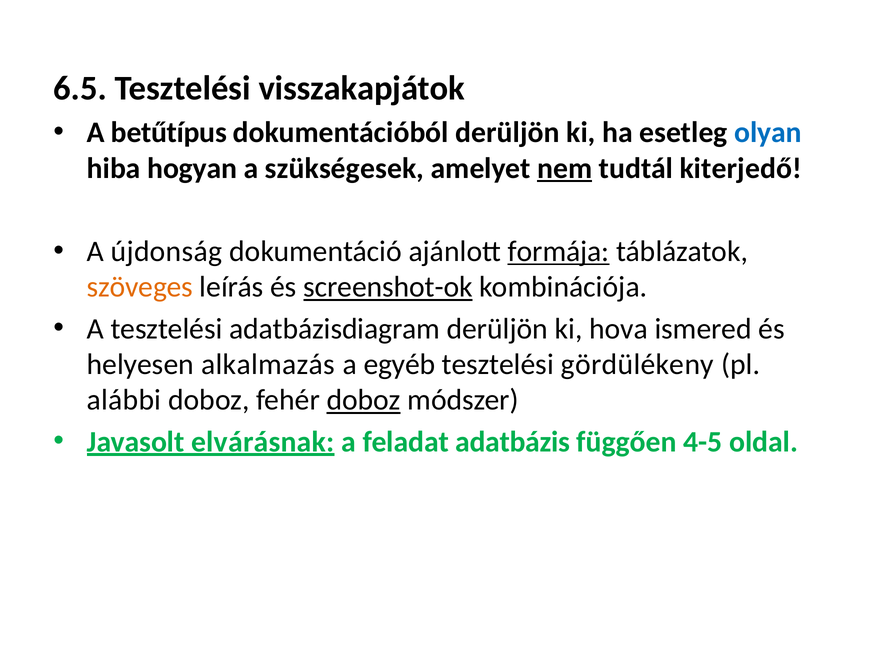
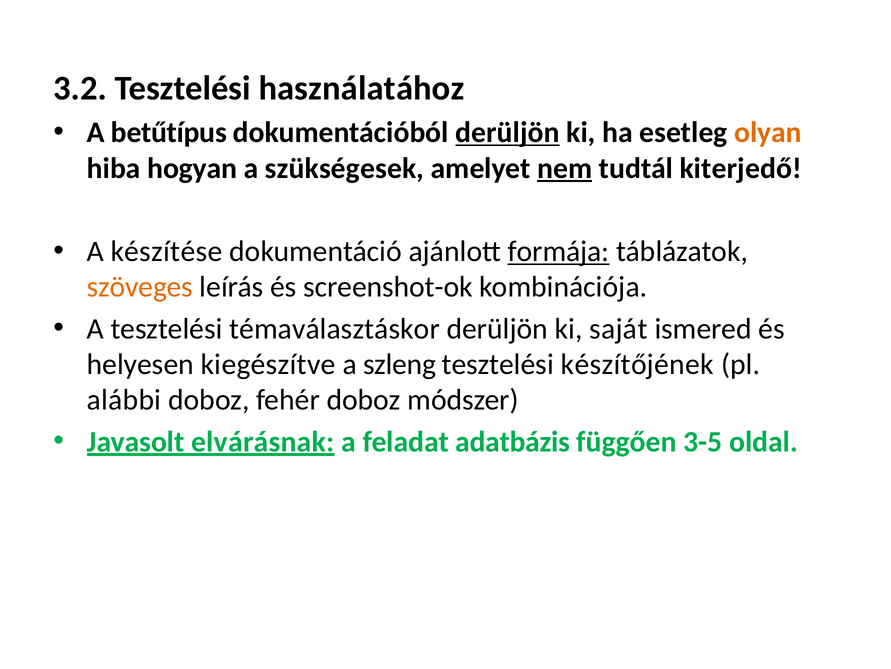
6.5: 6.5 -> 3.2
visszakapjátok: visszakapjátok -> használatához
derüljön at (507, 132) underline: none -> present
olyan colour: blue -> orange
újdonság: újdonság -> készítése
screenshot-ok underline: present -> none
adatbázisdiagram: adatbázisdiagram -> témaválasztáskor
hova: hova -> saját
alkalmazás: alkalmazás -> kiegészítve
egyéb: egyéb -> szleng
gördülékeny: gördülékeny -> készítőjének
doboz at (364, 400) underline: present -> none
4-5: 4-5 -> 3-5
